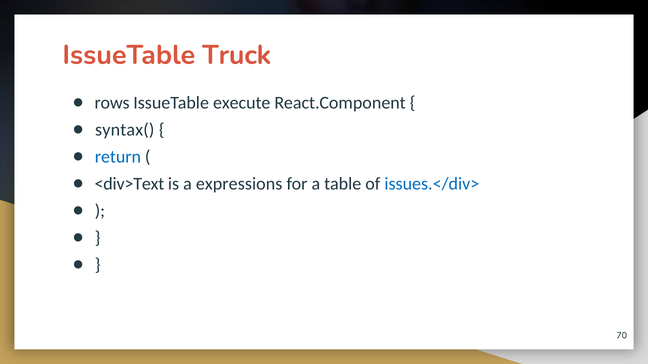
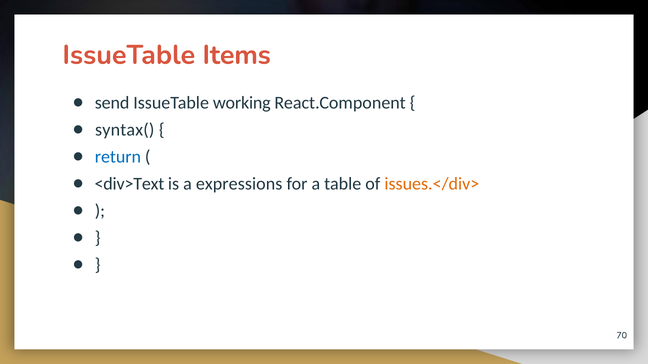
Truck: Truck -> Items
rows: rows -> send
execute: execute -> working
issues.</div> colour: blue -> orange
